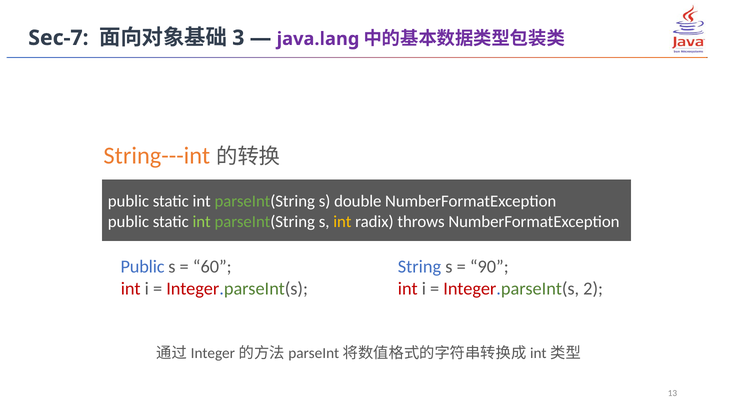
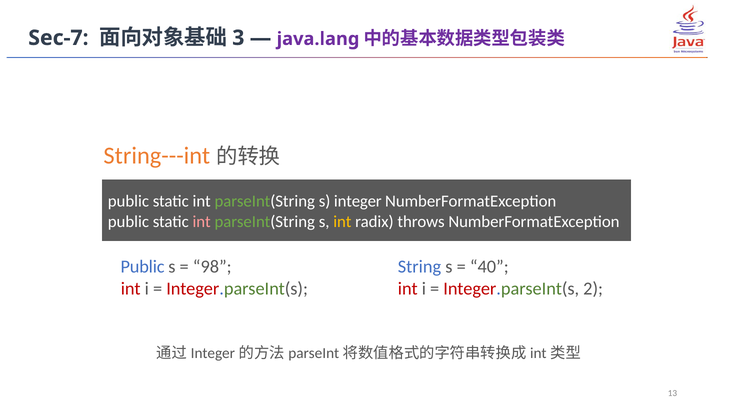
double: double -> integer
int at (202, 222) colour: light green -> pink
60: 60 -> 98
90: 90 -> 40
